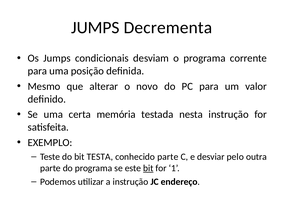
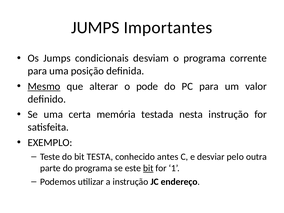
Decrementa: Decrementa -> Importantes
Mesmo underline: none -> present
novo: novo -> pode
conhecido parte: parte -> antes
